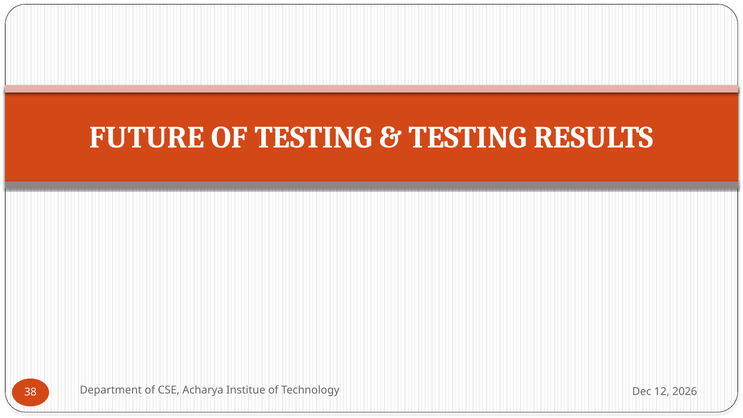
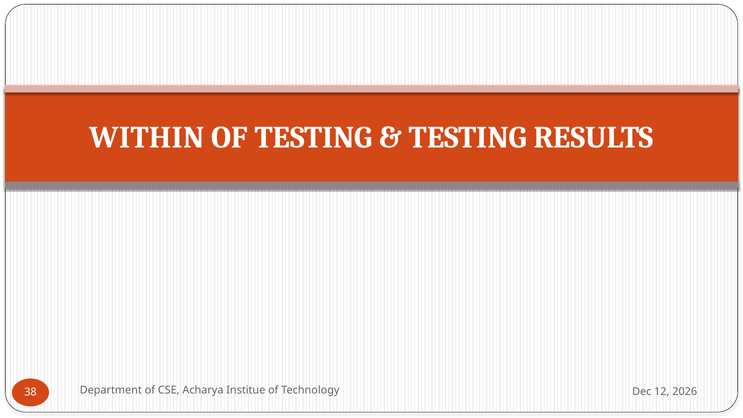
FUTURE: FUTURE -> WITHIN
